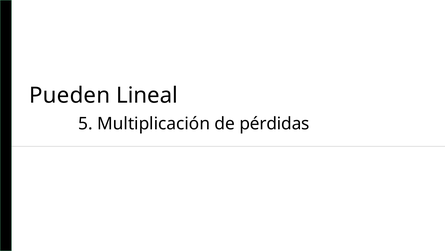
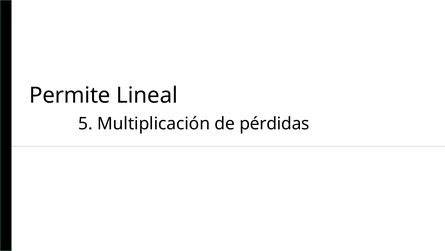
Pueden: Pueden -> Permite
